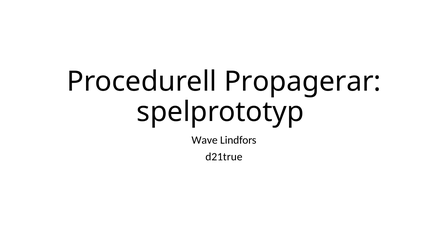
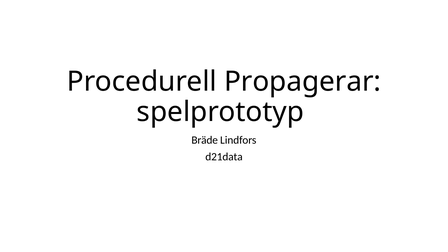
Wave: Wave -> Bräde
d21true: d21true -> d21data
